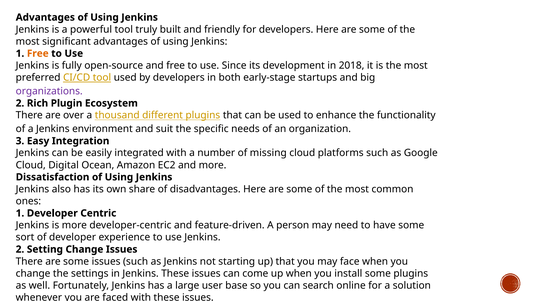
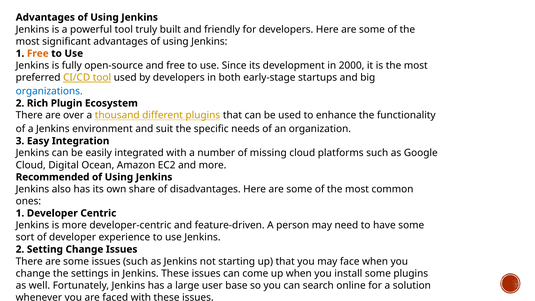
2018: 2018 -> 2000
organizations colour: purple -> blue
Dissatisfaction: Dissatisfaction -> Recommended
